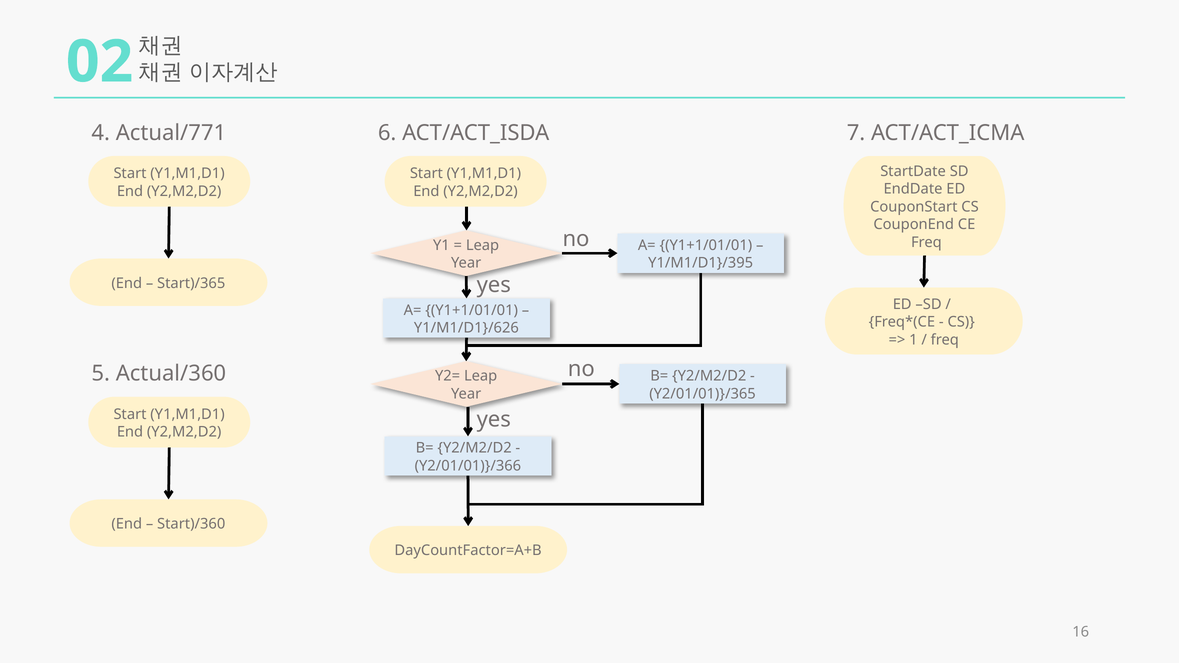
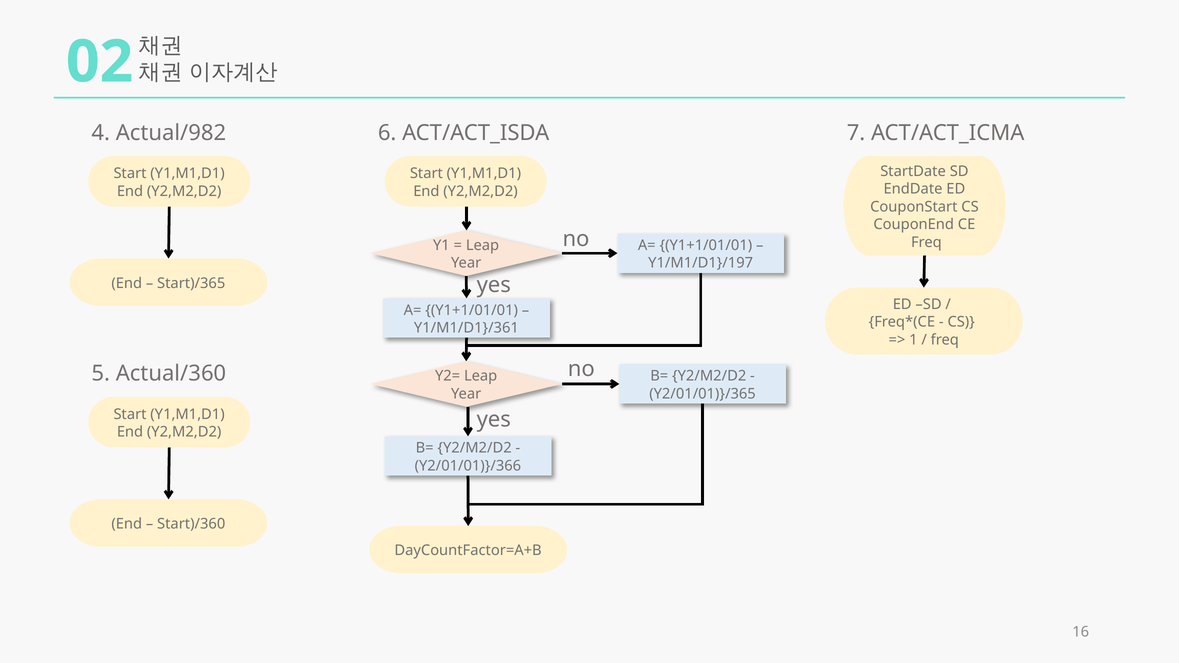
Actual/771: Actual/771 -> Actual/982
Y1/M1/D1}/395: Y1/M1/D1}/395 -> Y1/M1/D1}/197
Y1/M1/D1}/626: Y1/M1/D1}/626 -> Y1/M1/D1}/361
